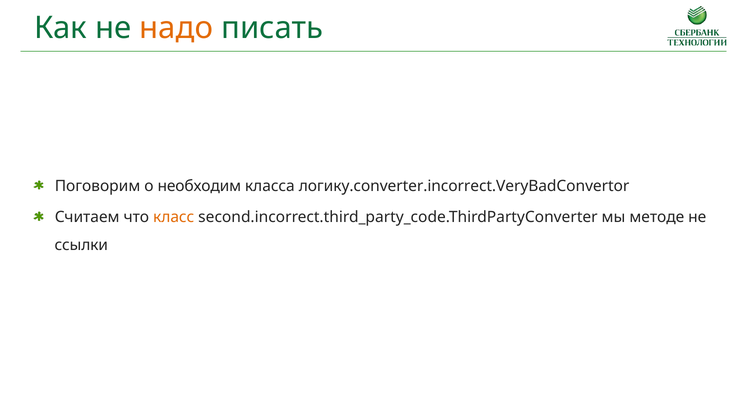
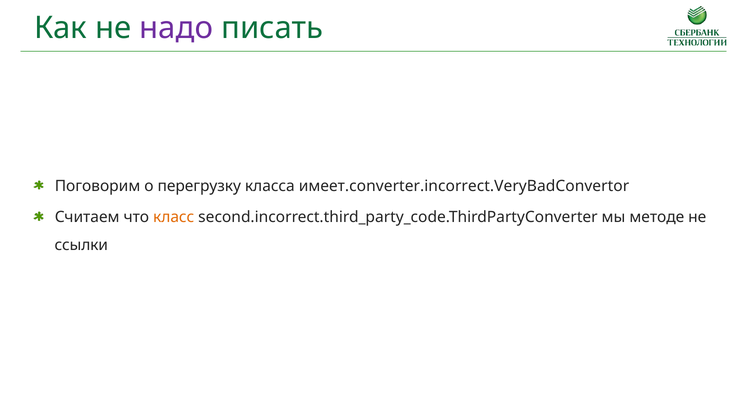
надо colour: orange -> purple
необходим: необходим -> перегрузку
логику.converter.incorrect.VeryBadConvertor: логику.converter.incorrect.VeryBadConvertor -> имеет.converter.incorrect.VeryBadConvertor
